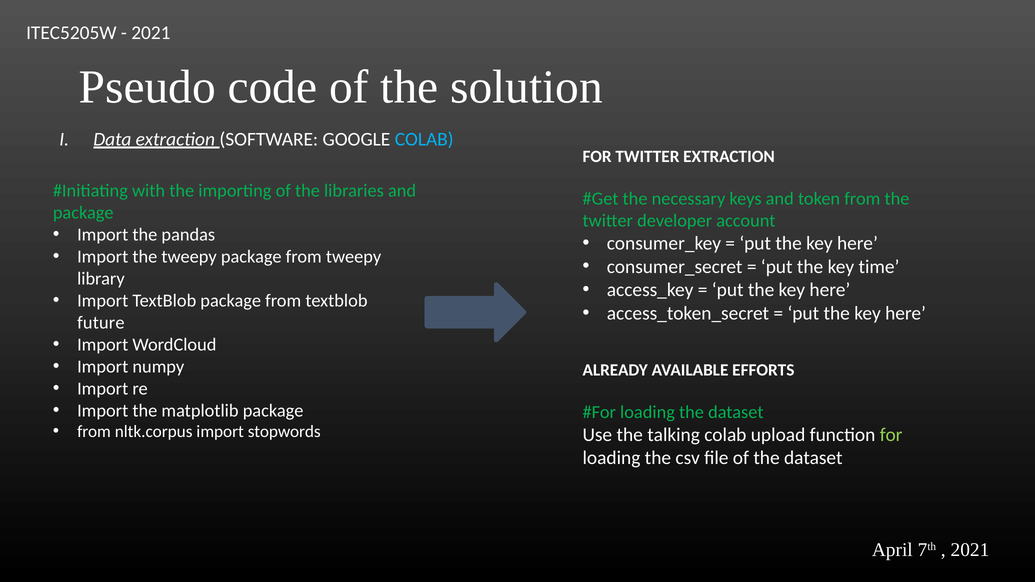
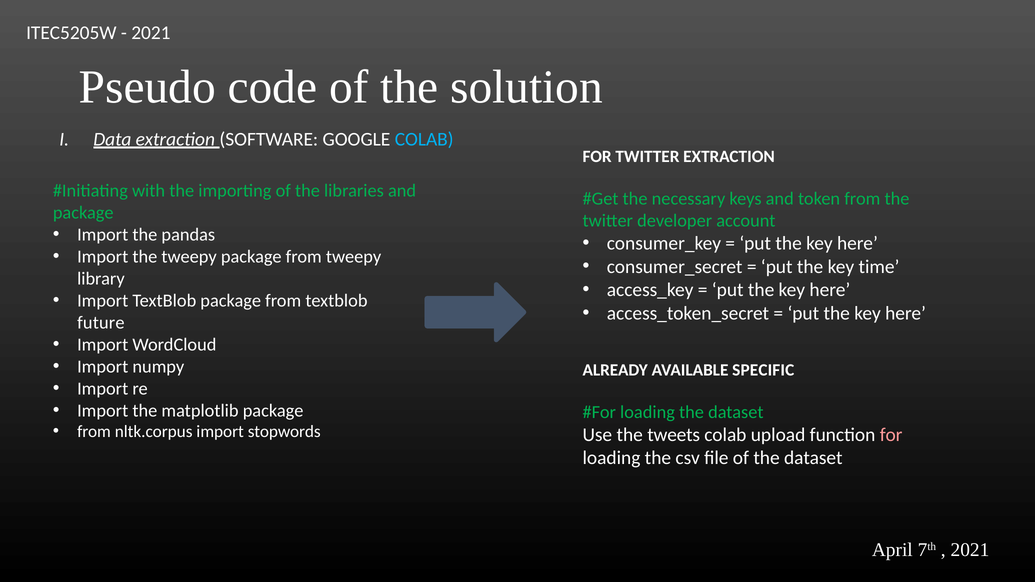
EFFORTS: EFFORTS -> SPECIFIC
talking: talking -> tweets
for at (891, 435) colour: light green -> pink
